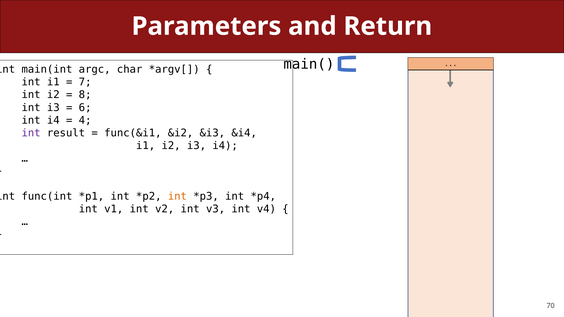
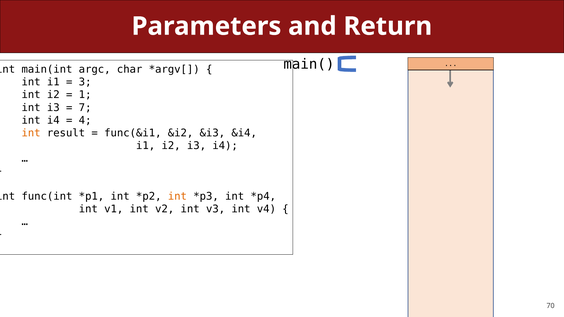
7: 7 -> 3
8: 8 -> 1
6: 6 -> 7
int at (31, 133) colour: purple -> orange
